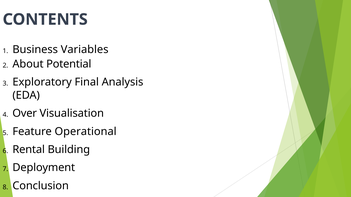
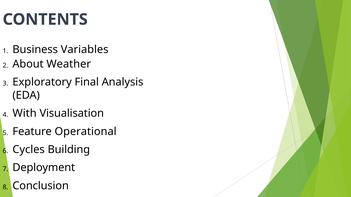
Potential: Potential -> Weather
Over: Over -> With
Rental: Rental -> Cycles
